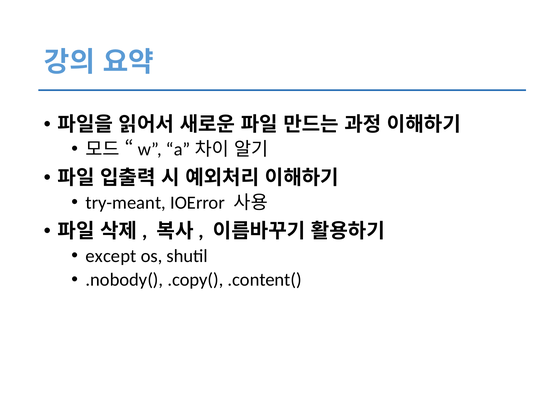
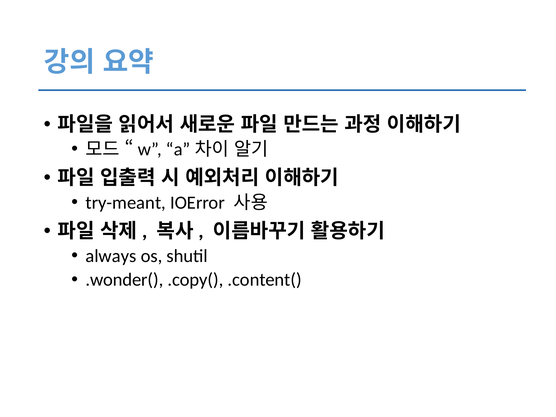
except: except -> always
.nobody(: .nobody( -> .wonder(
